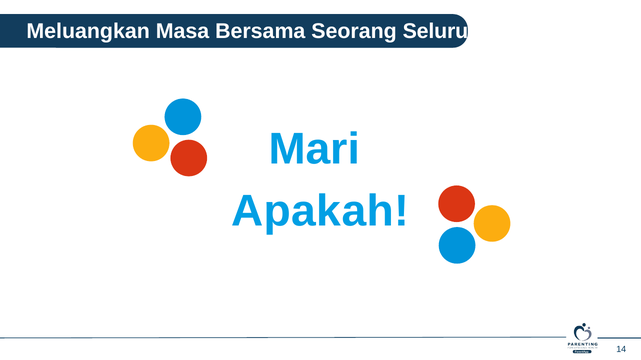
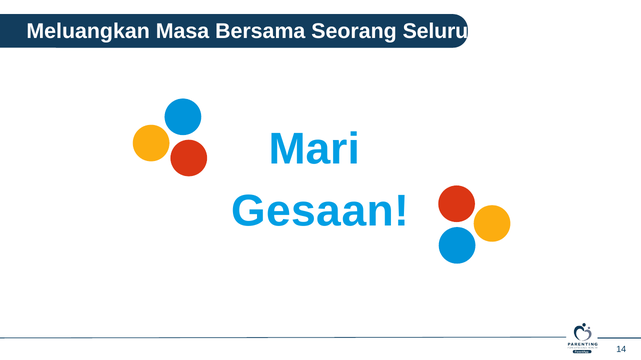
Apakah: Apakah -> Gesaan
